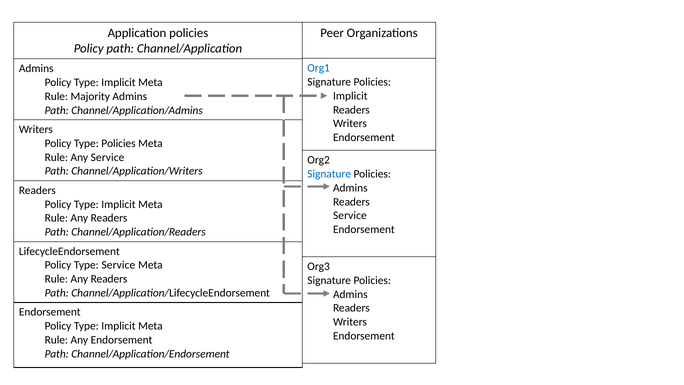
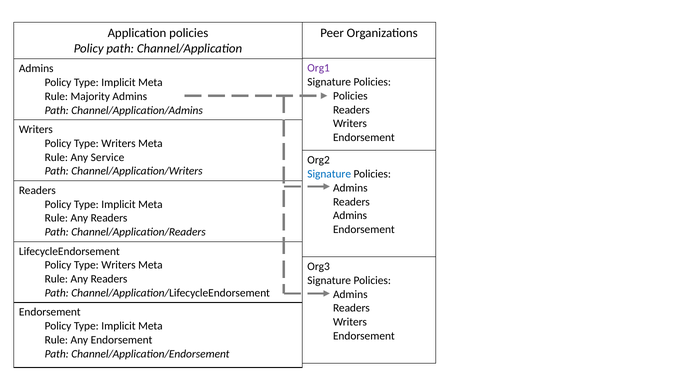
Org1 colour: blue -> purple
Implicit at (350, 96): Implicit -> Policies
Policies at (118, 143): Policies -> Writers
Service at (350, 216): Service -> Admins
Service at (118, 265): Service -> Writers
